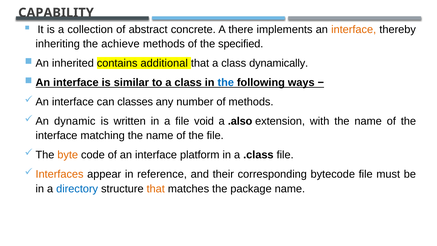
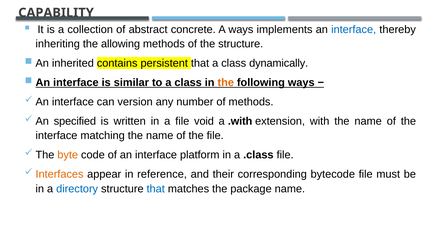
A there: there -> ways
interface at (354, 29) colour: orange -> blue
achieve: achieve -> allowing
the specified: specified -> structure
additional: additional -> persistent
the at (226, 82) colour: blue -> orange
classes: classes -> version
dynamic: dynamic -> specified
.also: .also -> .with
that at (156, 189) colour: orange -> blue
